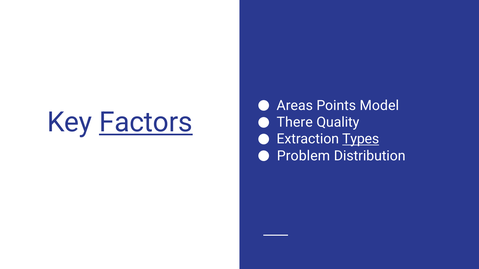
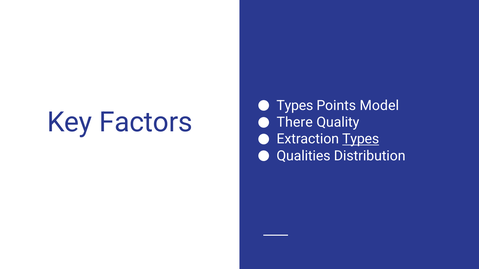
Areas at (295, 106): Areas -> Types
Factors underline: present -> none
Problem: Problem -> Qualities
